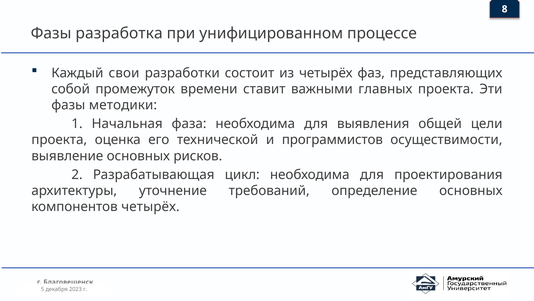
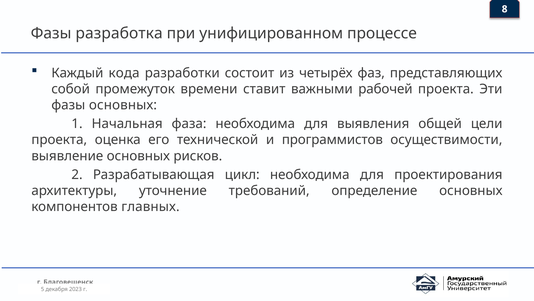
свои: свои -> кода
главных: главных -> рабочей
фазы методики: методики -> основных
компонентов четырёх: четырёх -> главных
